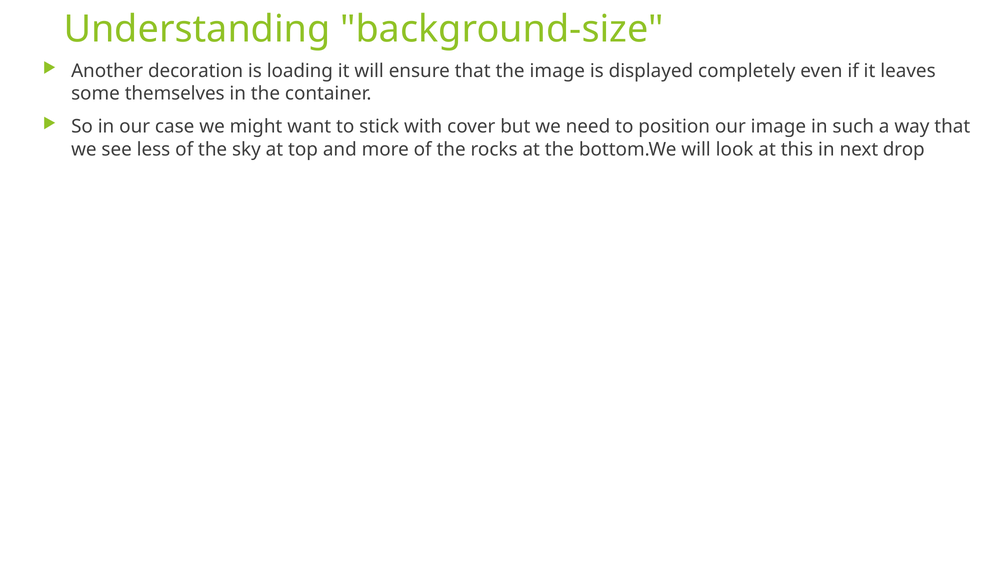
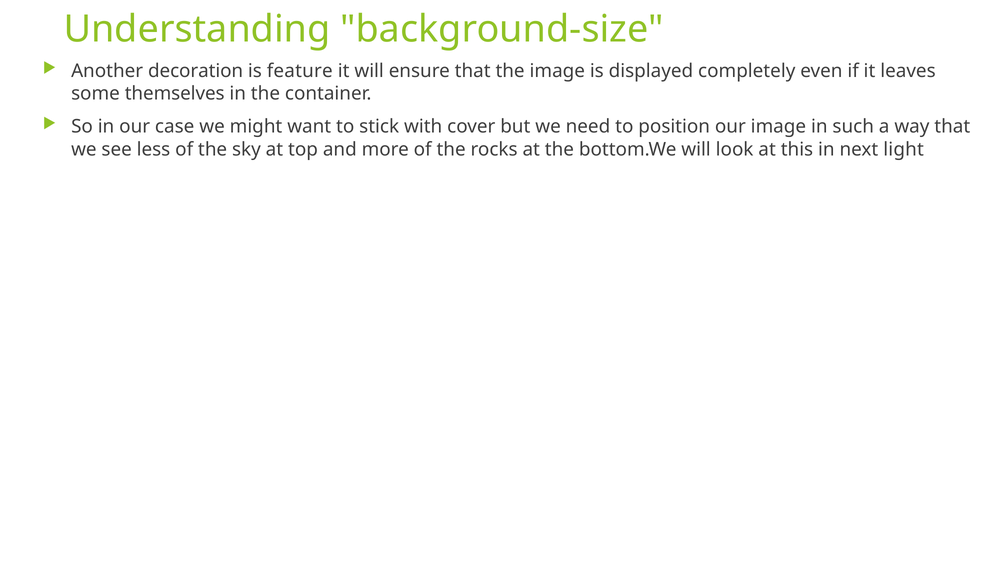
loading: loading -> feature
drop: drop -> light
